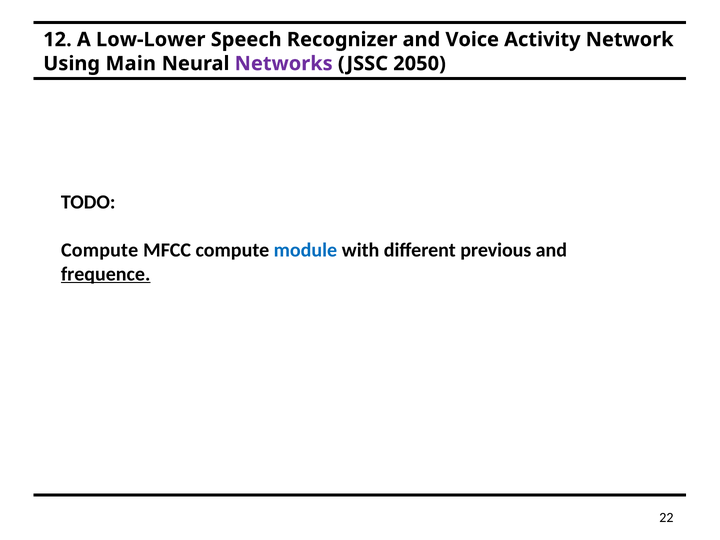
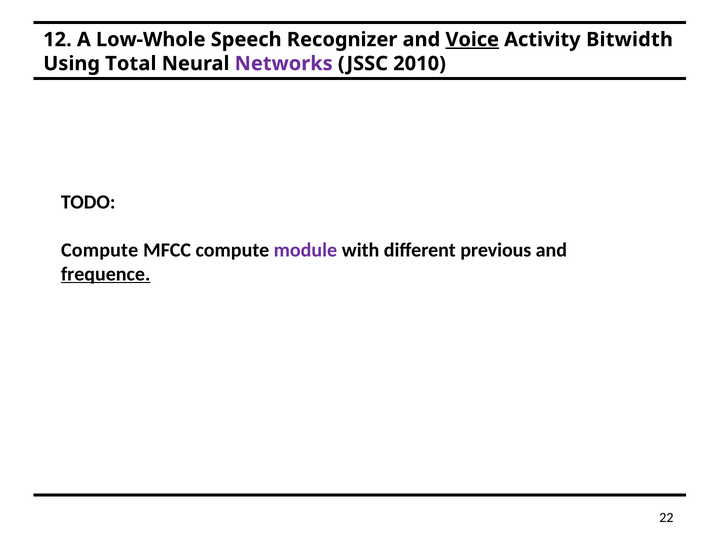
Low-Lower: Low-Lower -> Low-Whole
Voice underline: none -> present
Network: Network -> Bitwidth
Main: Main -> Total
2050: 2050 -> 2010
module colour: blue -> purple
